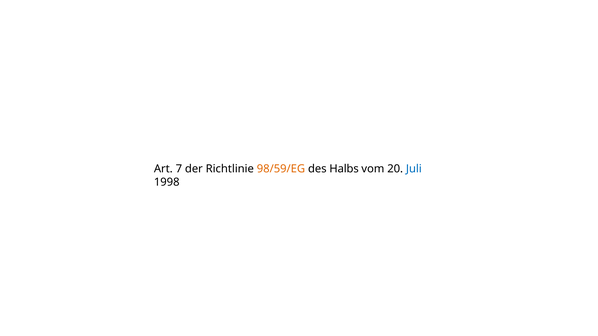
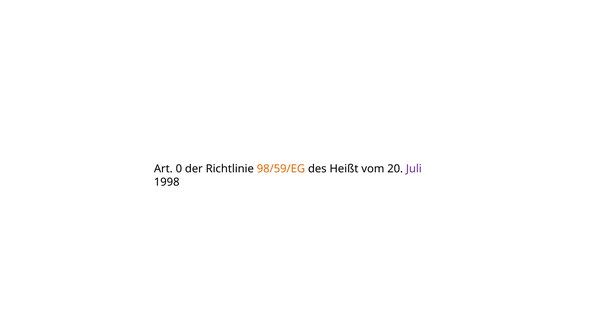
7: 7 -> 0
Halbs: Halbs -> Heißt
Juli colour: blue -> purple
